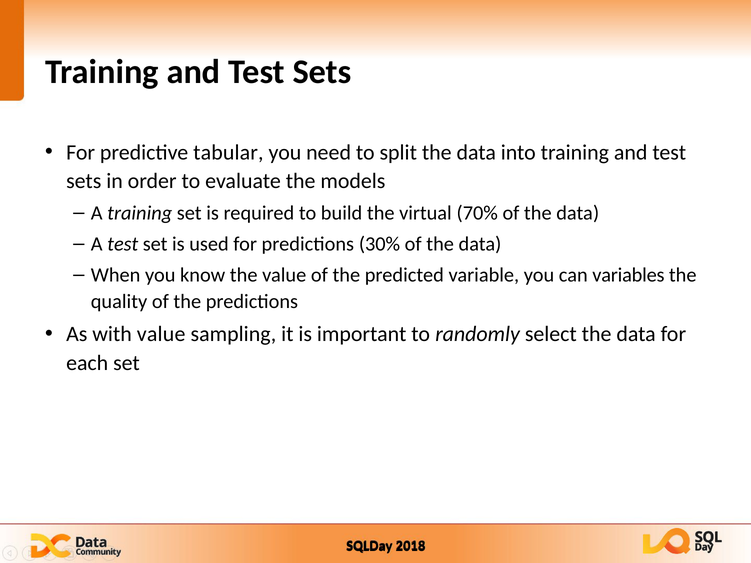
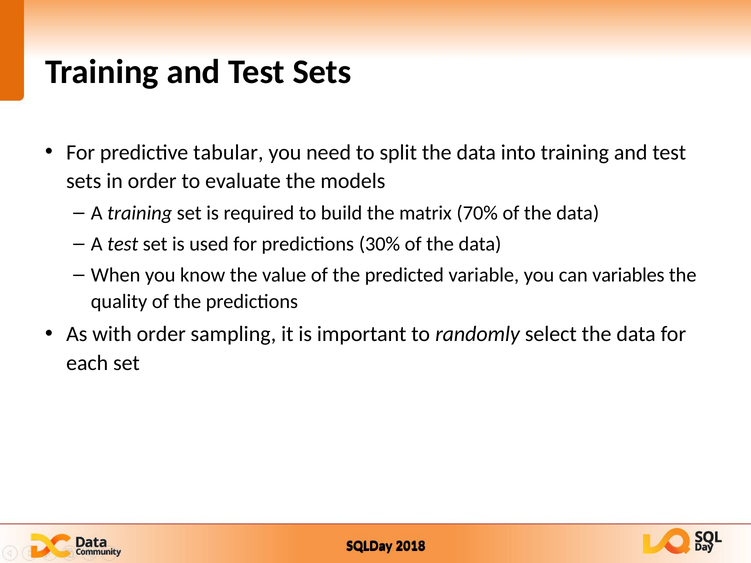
virtual: virtual -> matrix
with value: value -> order
